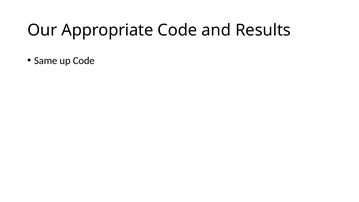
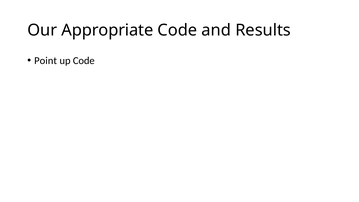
Same: Same -> Point
